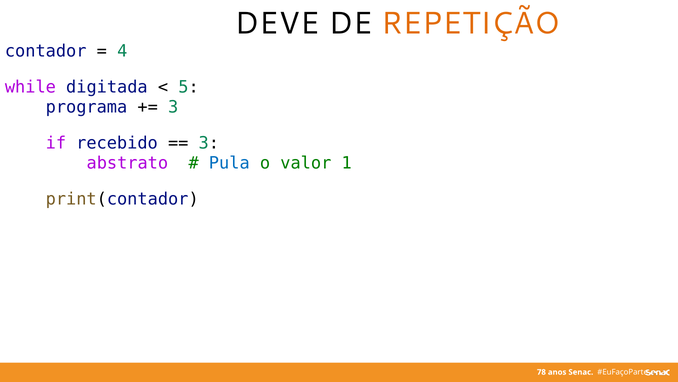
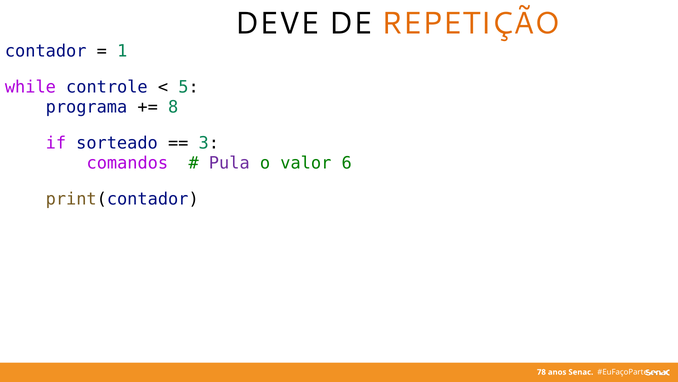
4: 4 -> 1
digitada: digitada -> controle
3 at (173, 107): 3 -> 8
recebido: recebido -> sorteado
abstrato: abstrato -> comandos
Pula colour: blue -> purple
1: 1 -> 6
